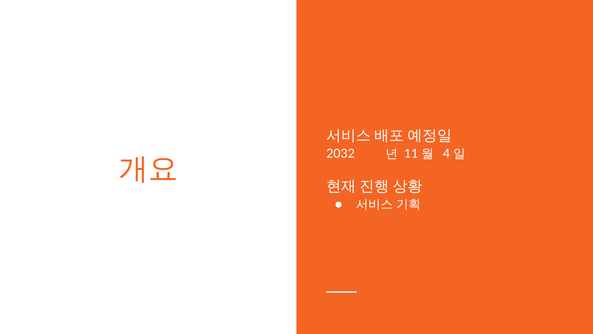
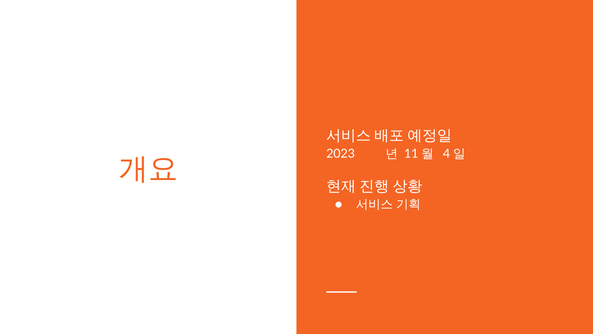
2032: 2032 -> 2023
